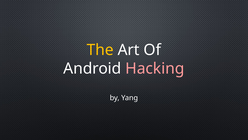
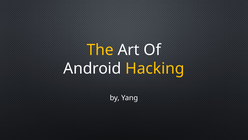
Hacking colour: pink -> yellow
